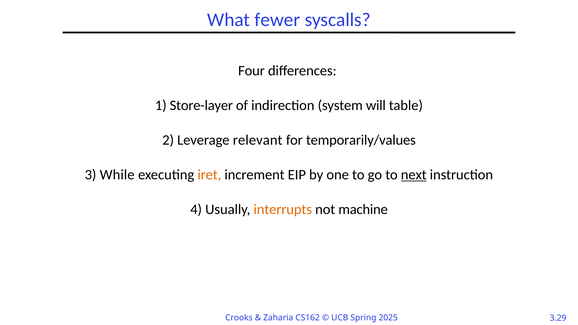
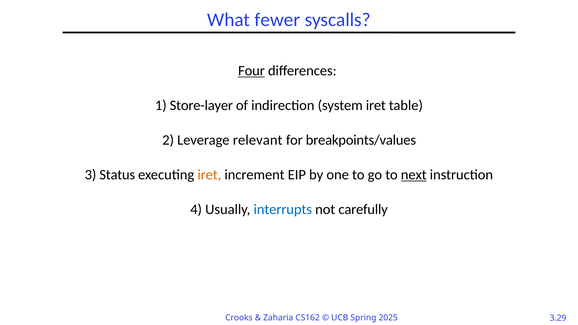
Four underline: none -> present
system will: will -> iret
temporarily/values: temporarily/values -> breakpoints/values
While: While -> Status
interrupts colour: orange -> blue
machine: machine -> carefully
